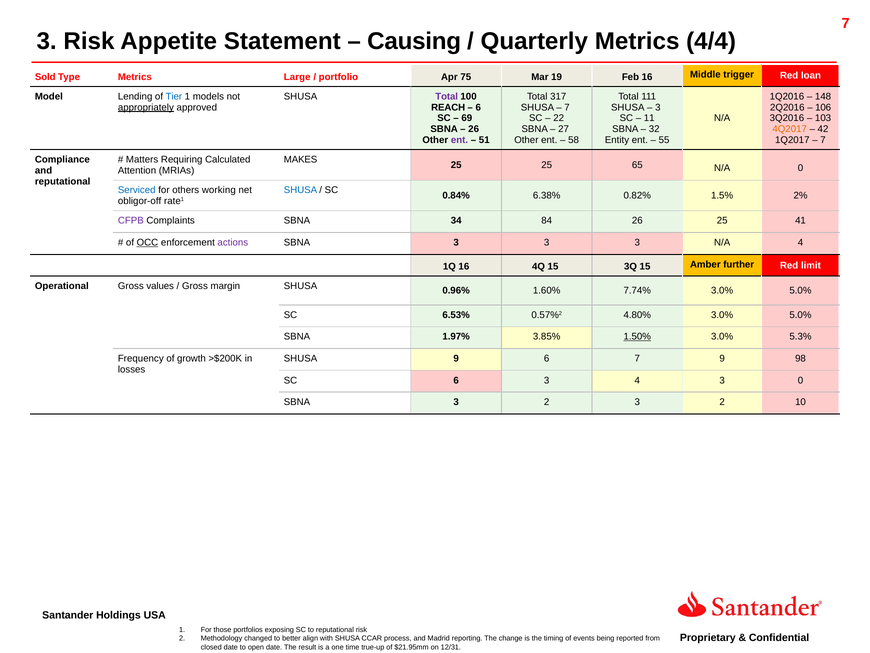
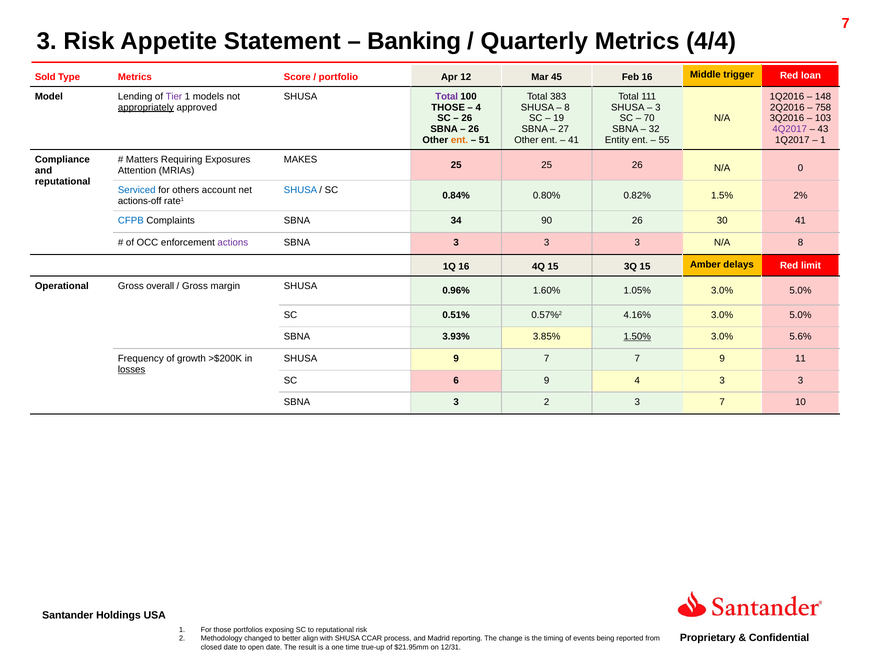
Causing: Causing -> Banking
Large: Large -> Score
75: 75 -> 12
19: 19 -> 45
Tier colour: blue -> purple
317: 317 -> 383
REACH at (448, 107): REACH -> THOSE
6 at (478, 107): 6 -> 4
7 at (567, 107): 7 -> 8
106: 106 -> 758
69 at (467, 118): 69 -> 26
22: 22 -> 19
11: 11 -> 70
4Q2017 colour: orange -> purple
42: 42 -> 43
ent at (459, 140) colour: purple -> orange
58 at (574, 140): 58 -> 41
7 at (823, 140): 7 -> 1
Calculated: Calculated -> Exposures
25 65: 65 -> 26
working: working -> account
6.38%: 6.38% -> 0.80%
obligor-off: obligor-off -> actions-off
CFPB colour: purple -> blue
84: 84 -> 90
26 25: 25 -> 30
OCC underline: present -> none
N/A 4: 4 -> 8
further: further -> delays
values: values -> overall
7.74%: 7.74% -> 1.05%
6.53%: 6.53% -> 0.51%
4.80%: 4.80% -> 4.16%
1.97%: 1.97% -> 3.93%
5.3%: 5.3% -> 5.6%
9 6: 6 -> 7
98: 98 -> 11
losses underline: none -> present
6 3: 3 -> 9
4 3 0: 0 -> 3
2 3 2: 2 -> 7
